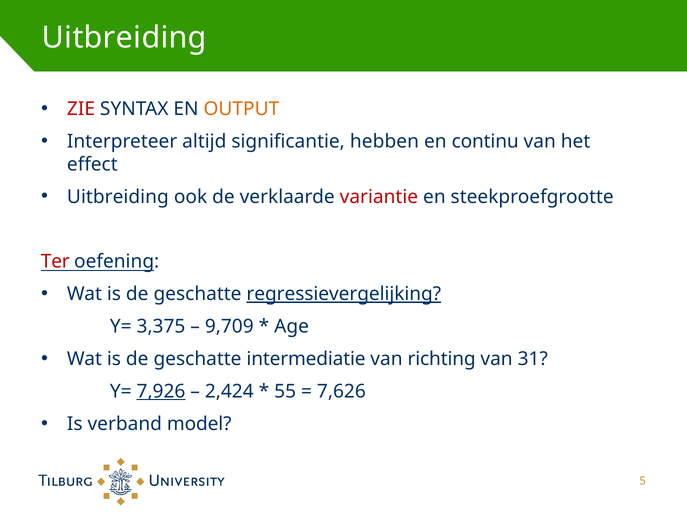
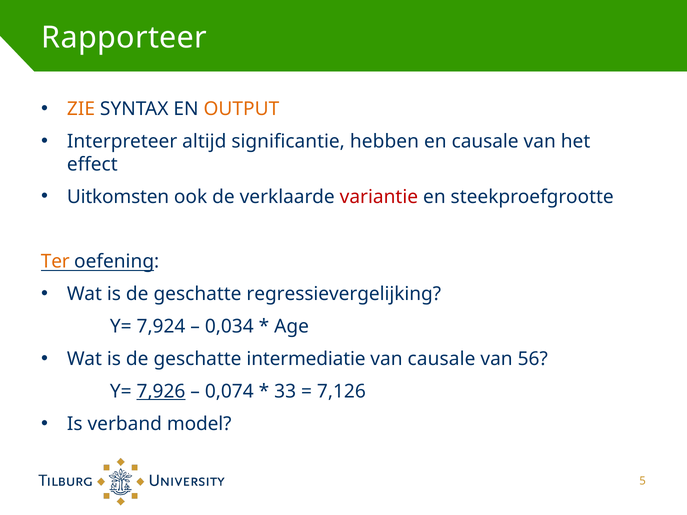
Uitbreiding at (124, 38): Uitbreiding -> Rapporteer
ZIE colour: red -> orange
en continu: continu -> causale
Uitbreiding at (118, 197): Uitbreiding -> Uitkomsten
Ter colour: red -> orange
regressievergelijking underline: present -> none
3,375: 3,375 -> 7,924
9,709: 9,709 -> 0,034
van richting: richting -> causale
31: 31 -> 56
2,424: 2,424 -> 0,074
55: 55 -> 33
7,626: 7,626 -> 7,126
